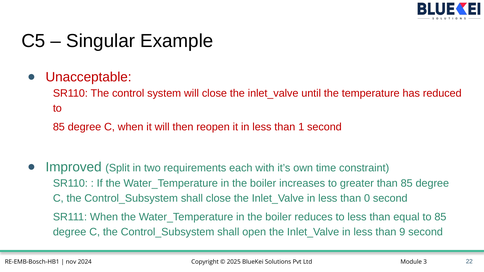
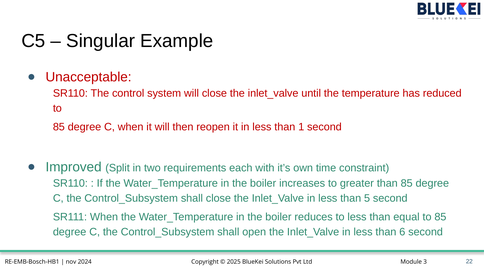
0: 0 -> 5
9: 9 -> 6
